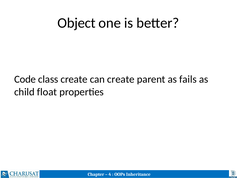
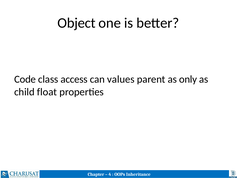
class create: create -> access
can create: create -> values
fails: fails -> only
